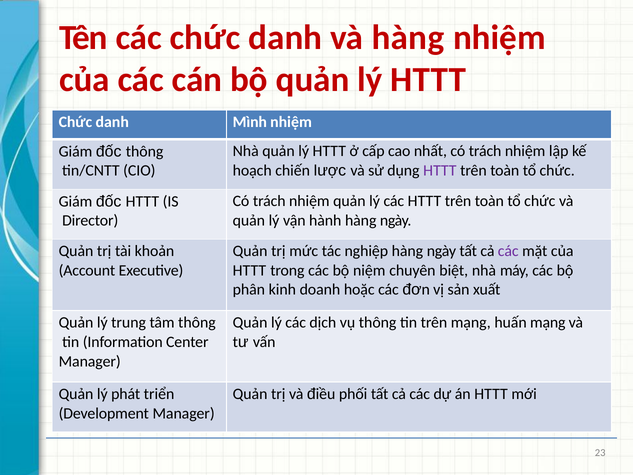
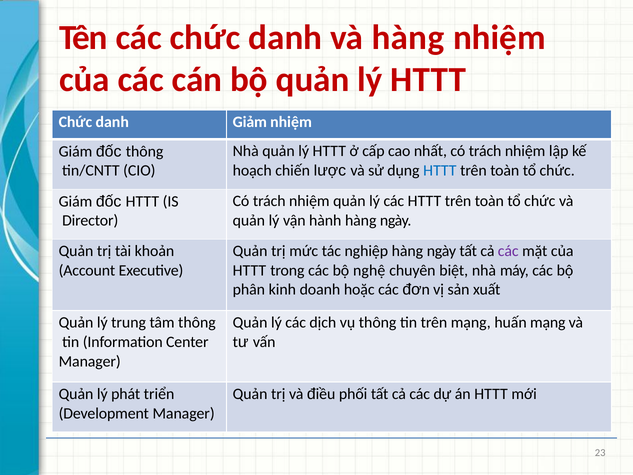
Mình: Mình -> Giảm
HTTT at (440, 170) colour: purple -> blue
niệm: niệm -> nghệ
